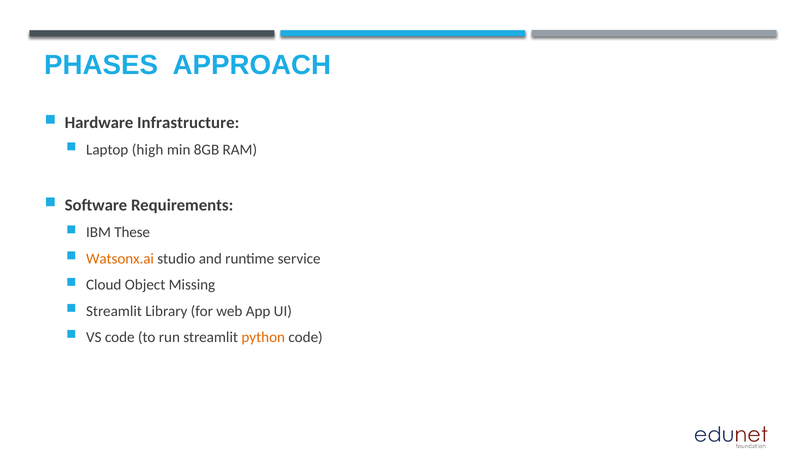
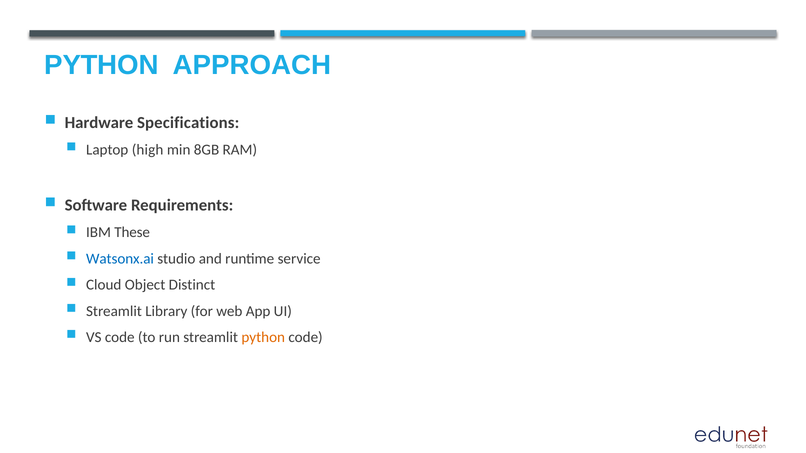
PHASES at (101, 65): PHASES -> PYTHON
Infrastructure: Infrastructure -> Specifications
Watsonx.ai colour: orange -> blue
Missing: Missing -> Distinct
